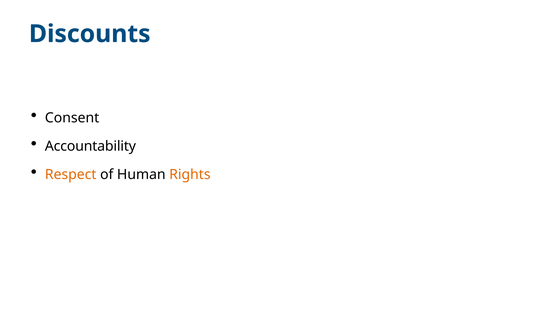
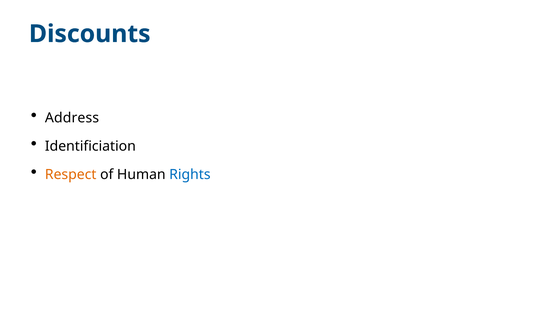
Consent: Consent -> Address
Accountability: Accountability -> Identificiation
Rights colour: orange -> blue
